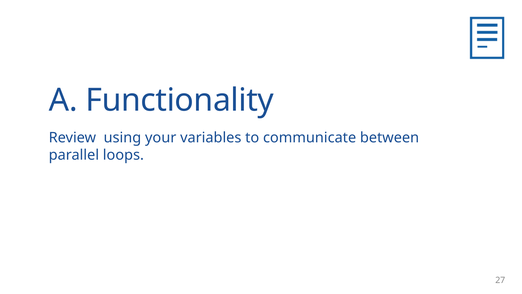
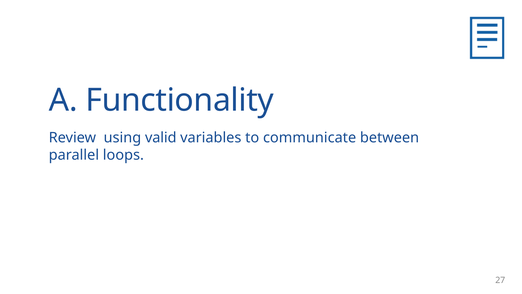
your: your -> valid
